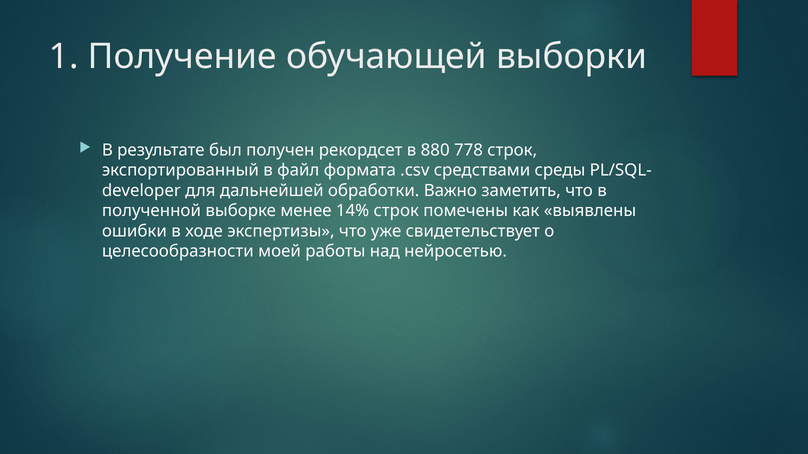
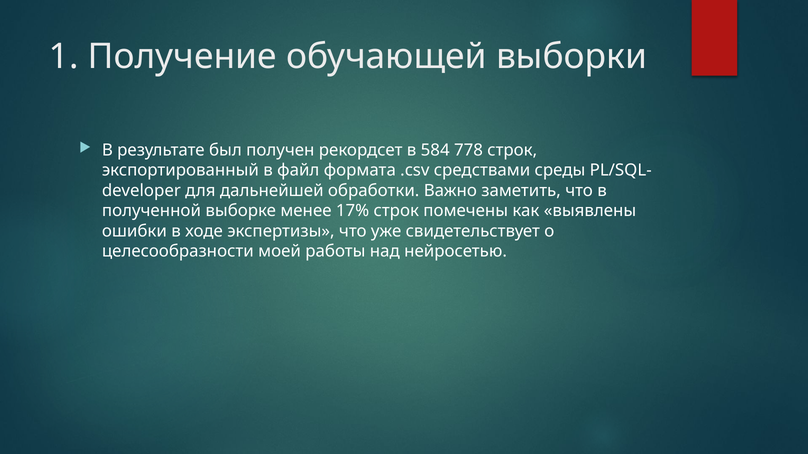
880: 880 -> 584
14%: 14% -> 17%
